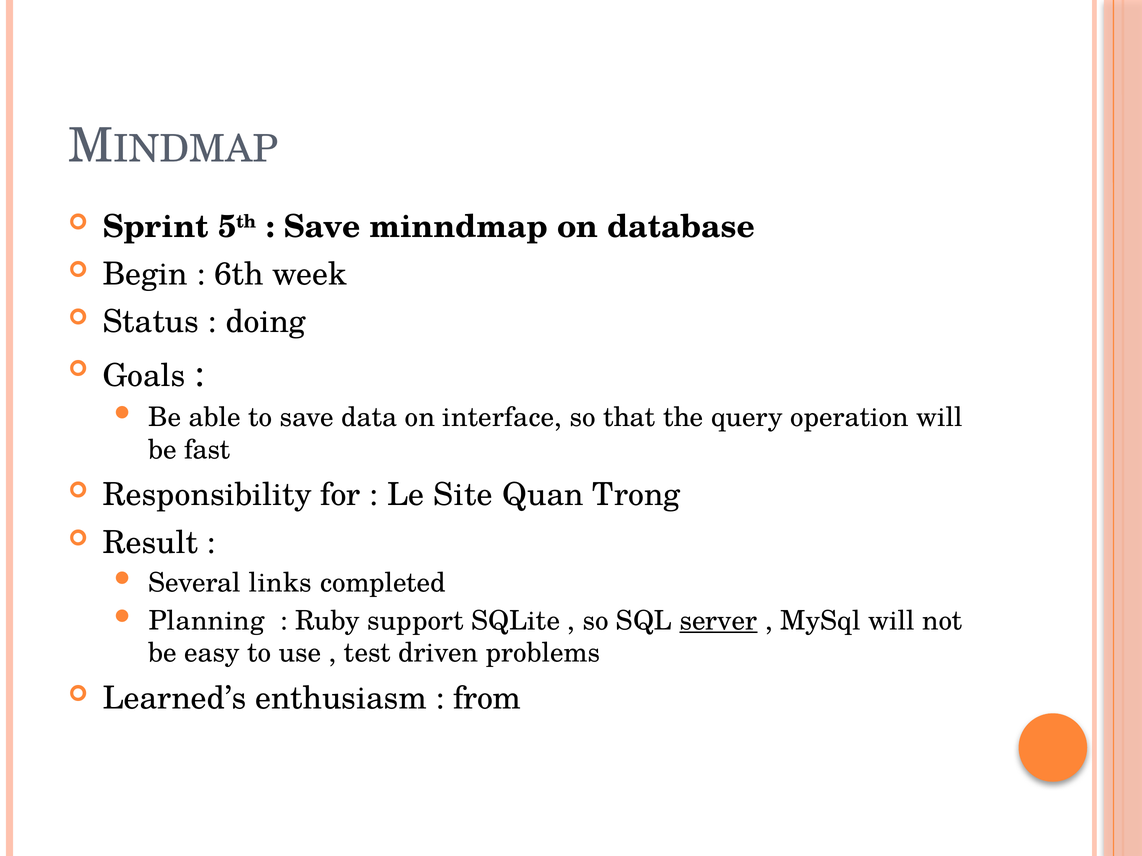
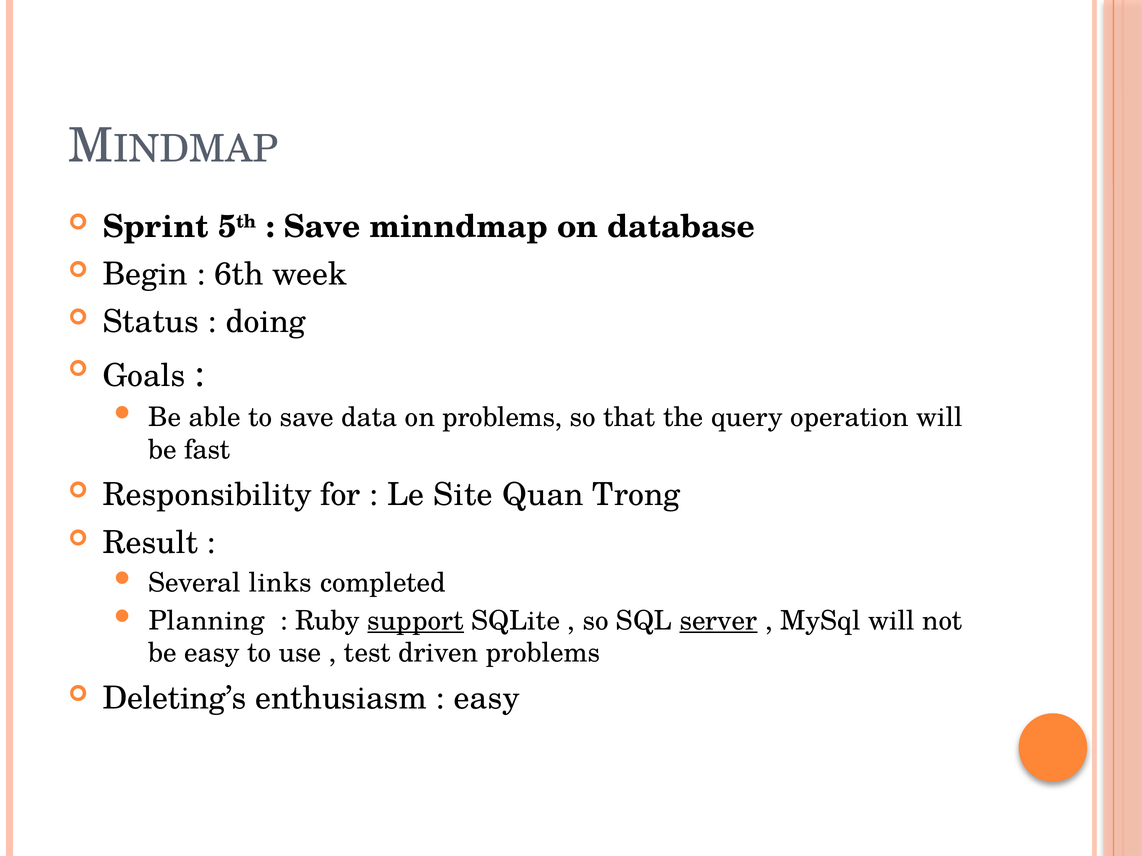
on interface: interface -> problems
support underline: none -> present
Learned’s: Learned’s -> Deleting’s
from at (487, 699): from -> easy
